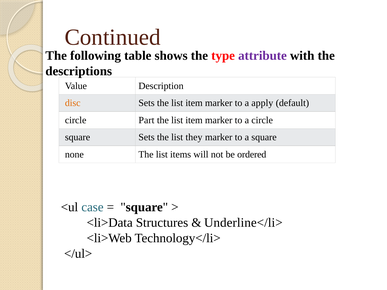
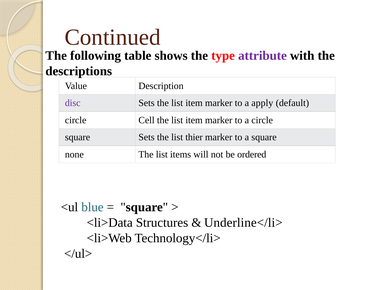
disc colour: orange -> purple
Part: Part -> Cell
they: they -> thier
case: case -> blue
